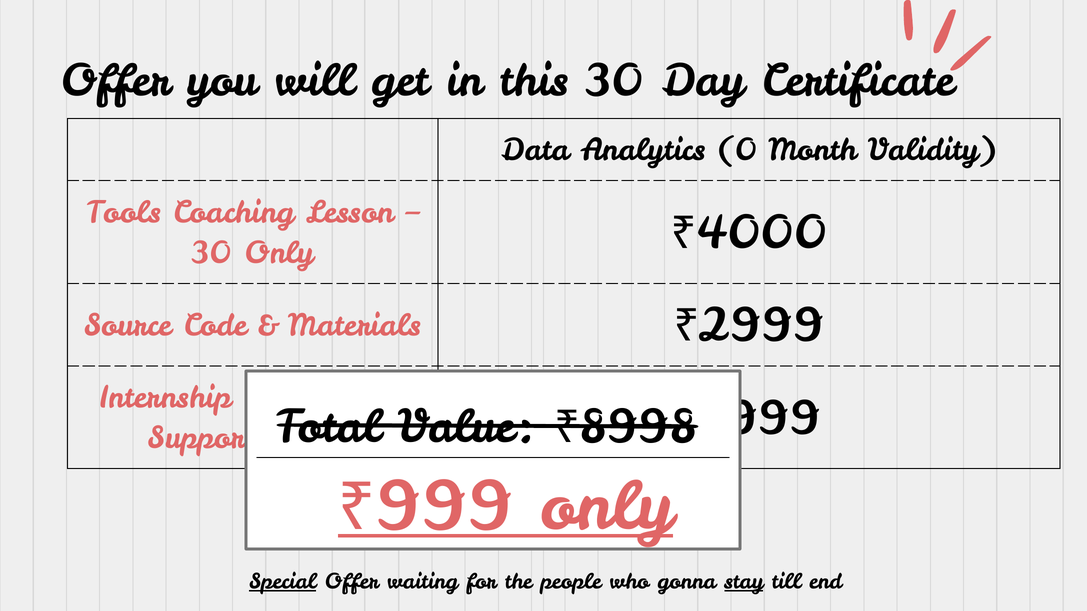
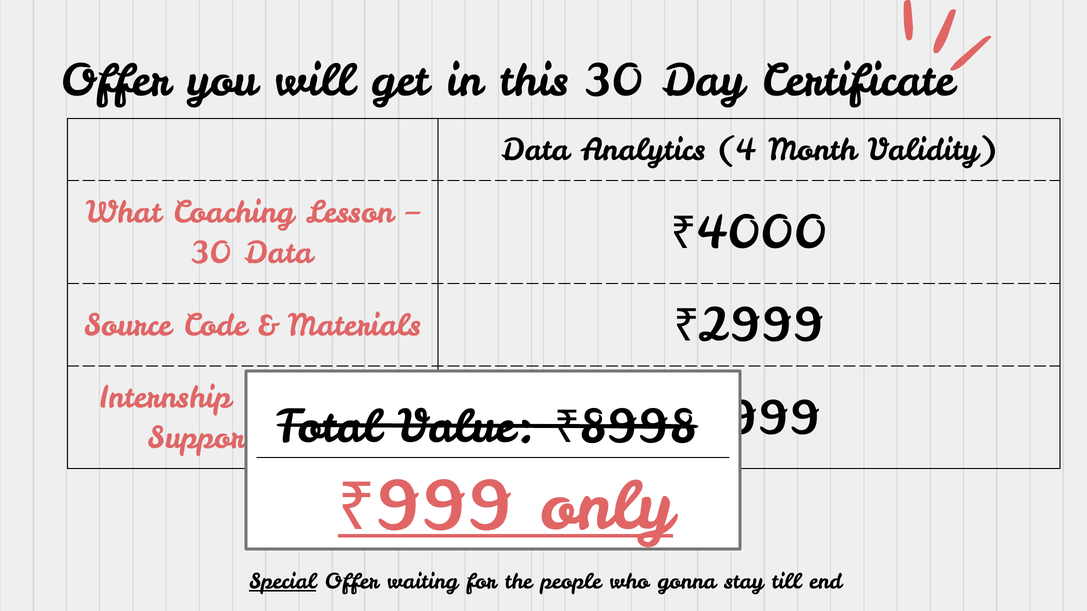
0: 0 -> 4
Tools: Tools -> What
30 Only: Only -> Data
stay underline: present -> none
